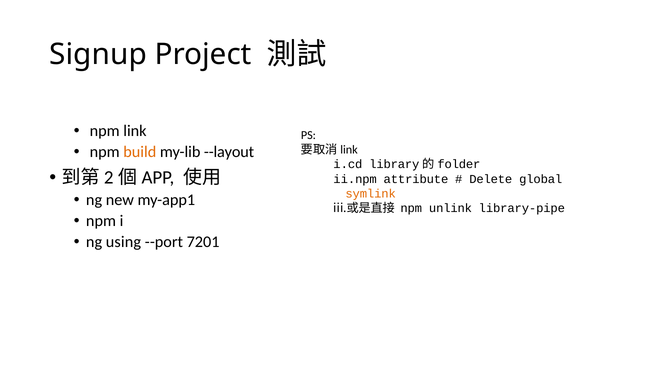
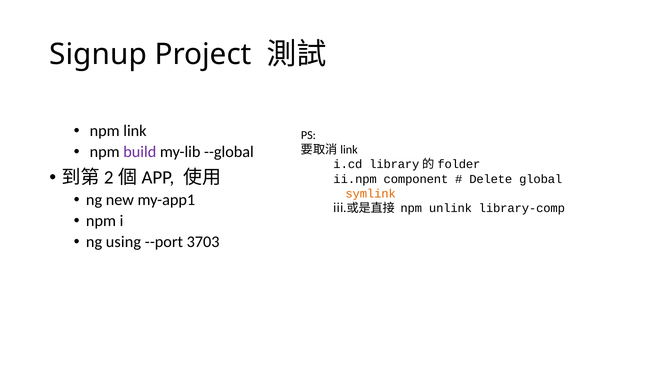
build colour: orange -> purple
--layout: --layout -> --global
attribute: attribute -> component
library-pipe: library-pipe -> library-comp
7201: 7201 -> 3703
